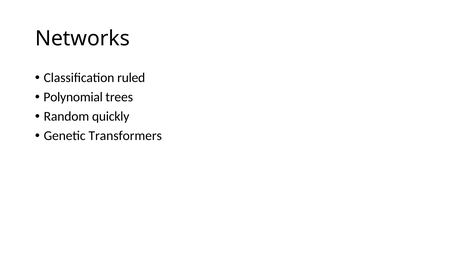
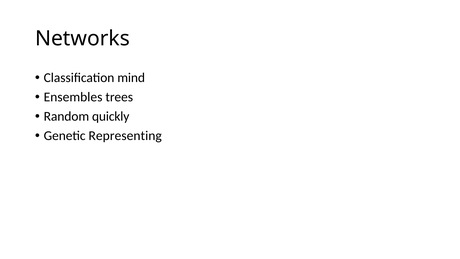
ruled: ruled -> mind
Polynomial: Polynomial -> Ensembles
Transformers: Transformers -> Representing
